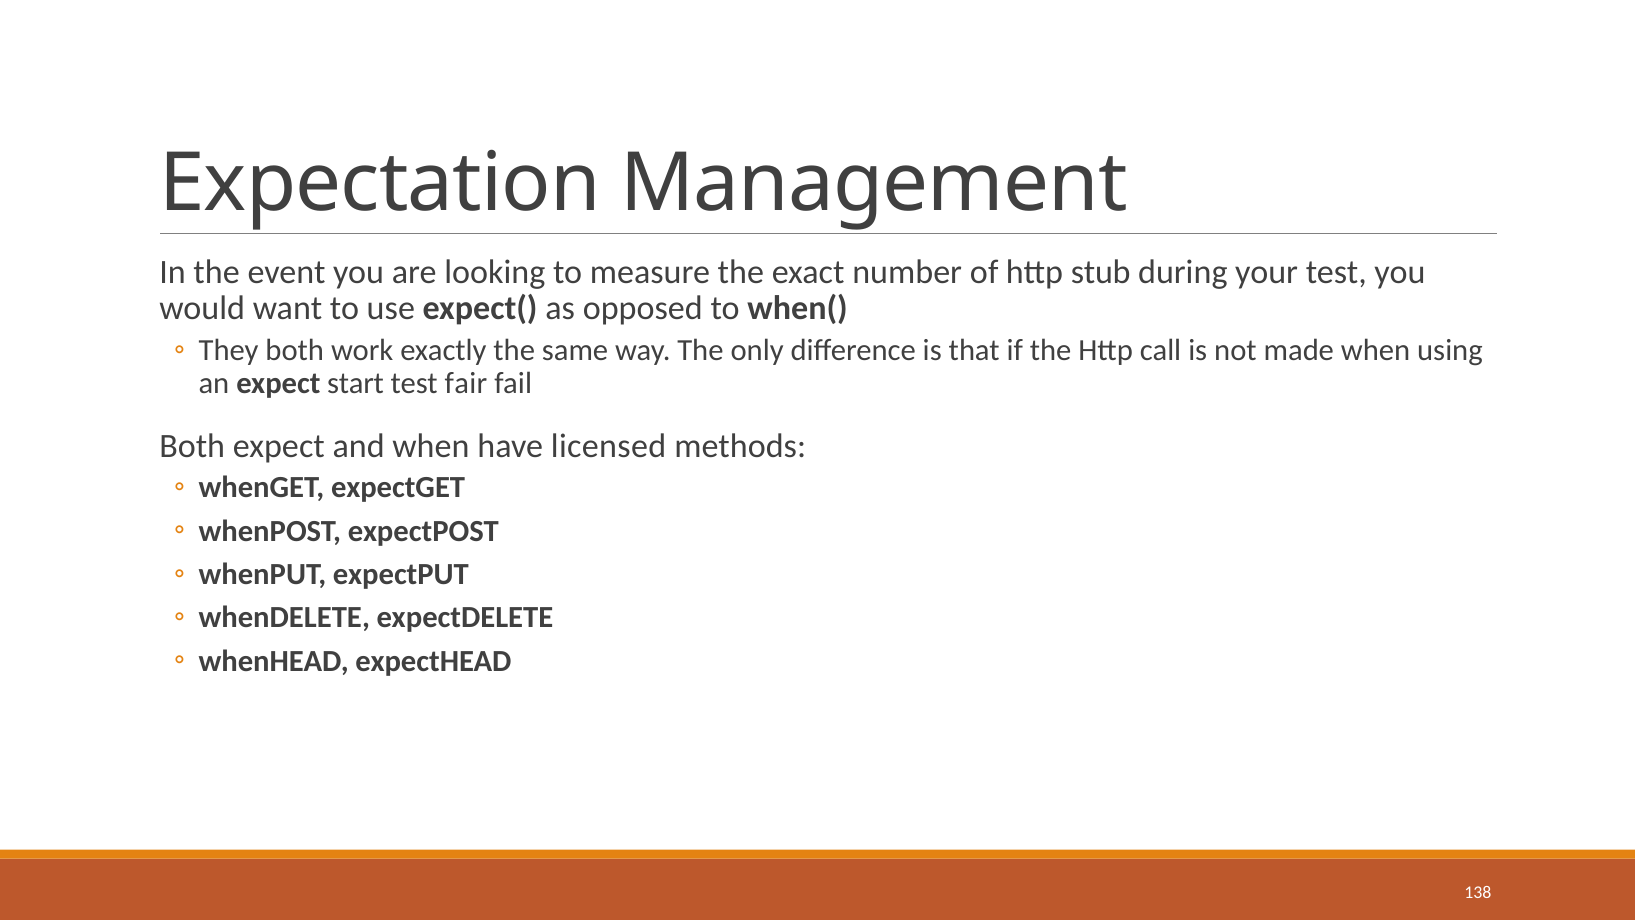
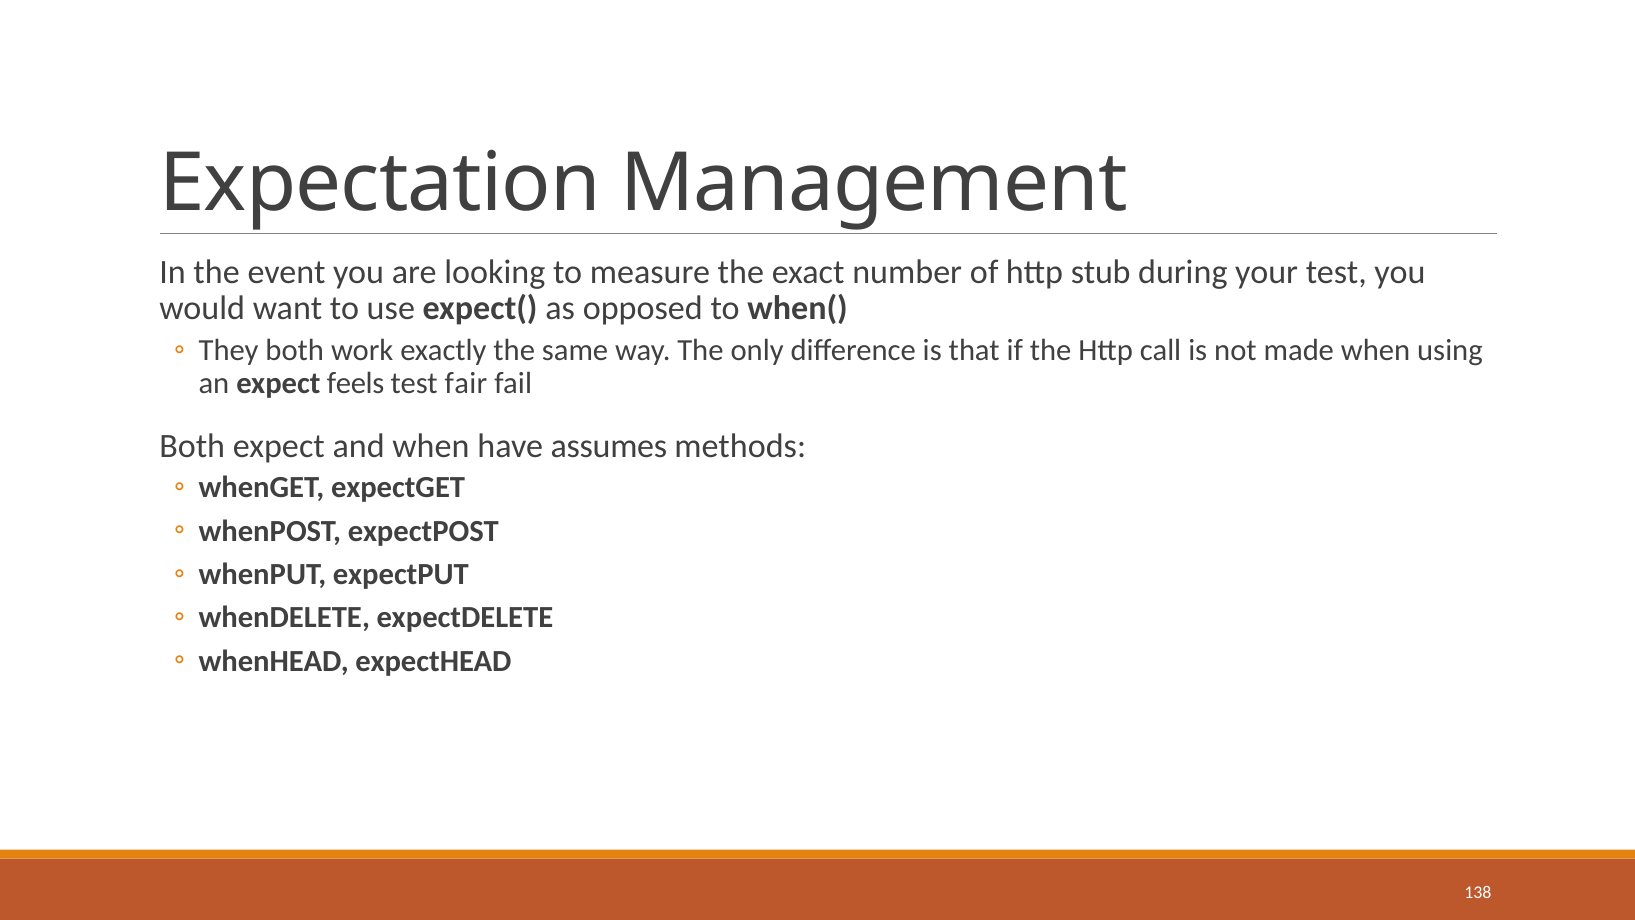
start: start -> feels
licensed: licensed -> assumes
